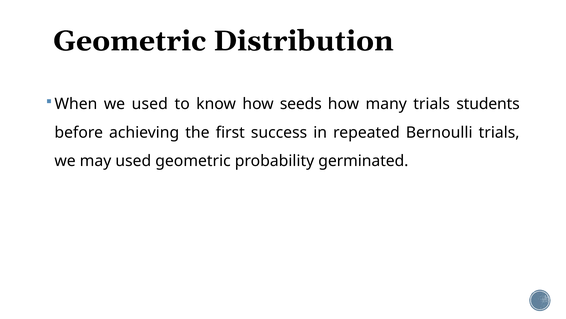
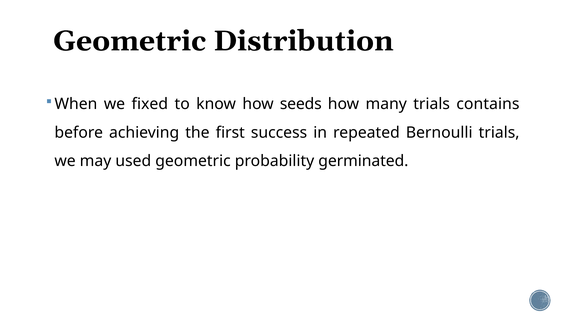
we used: used -> fixed
students: students -> contains
